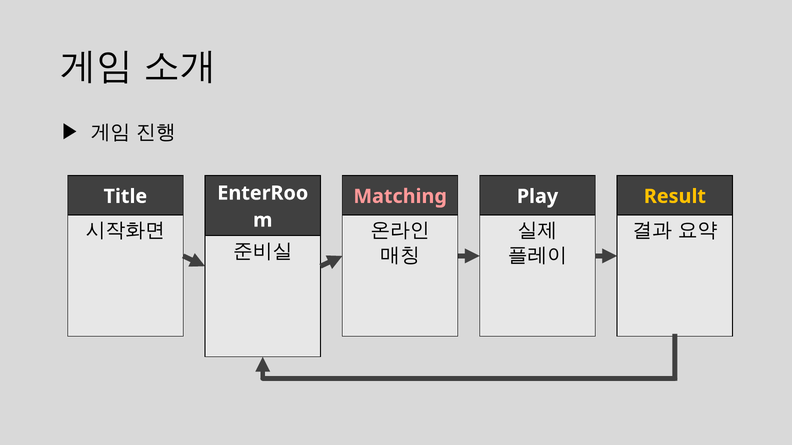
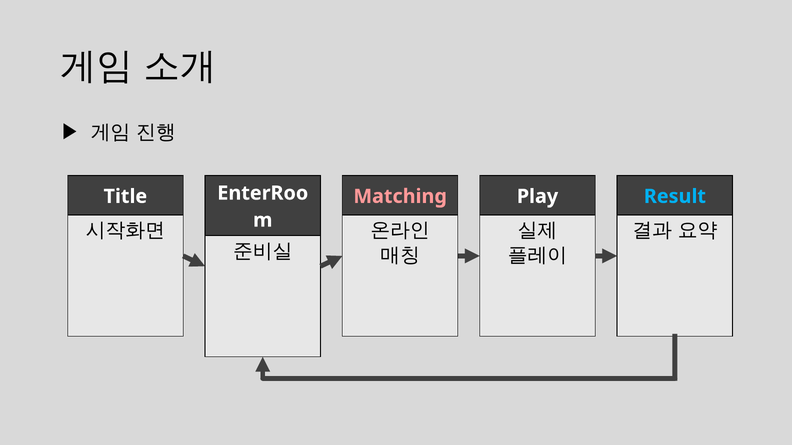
Result colour: yellow -> light blue
